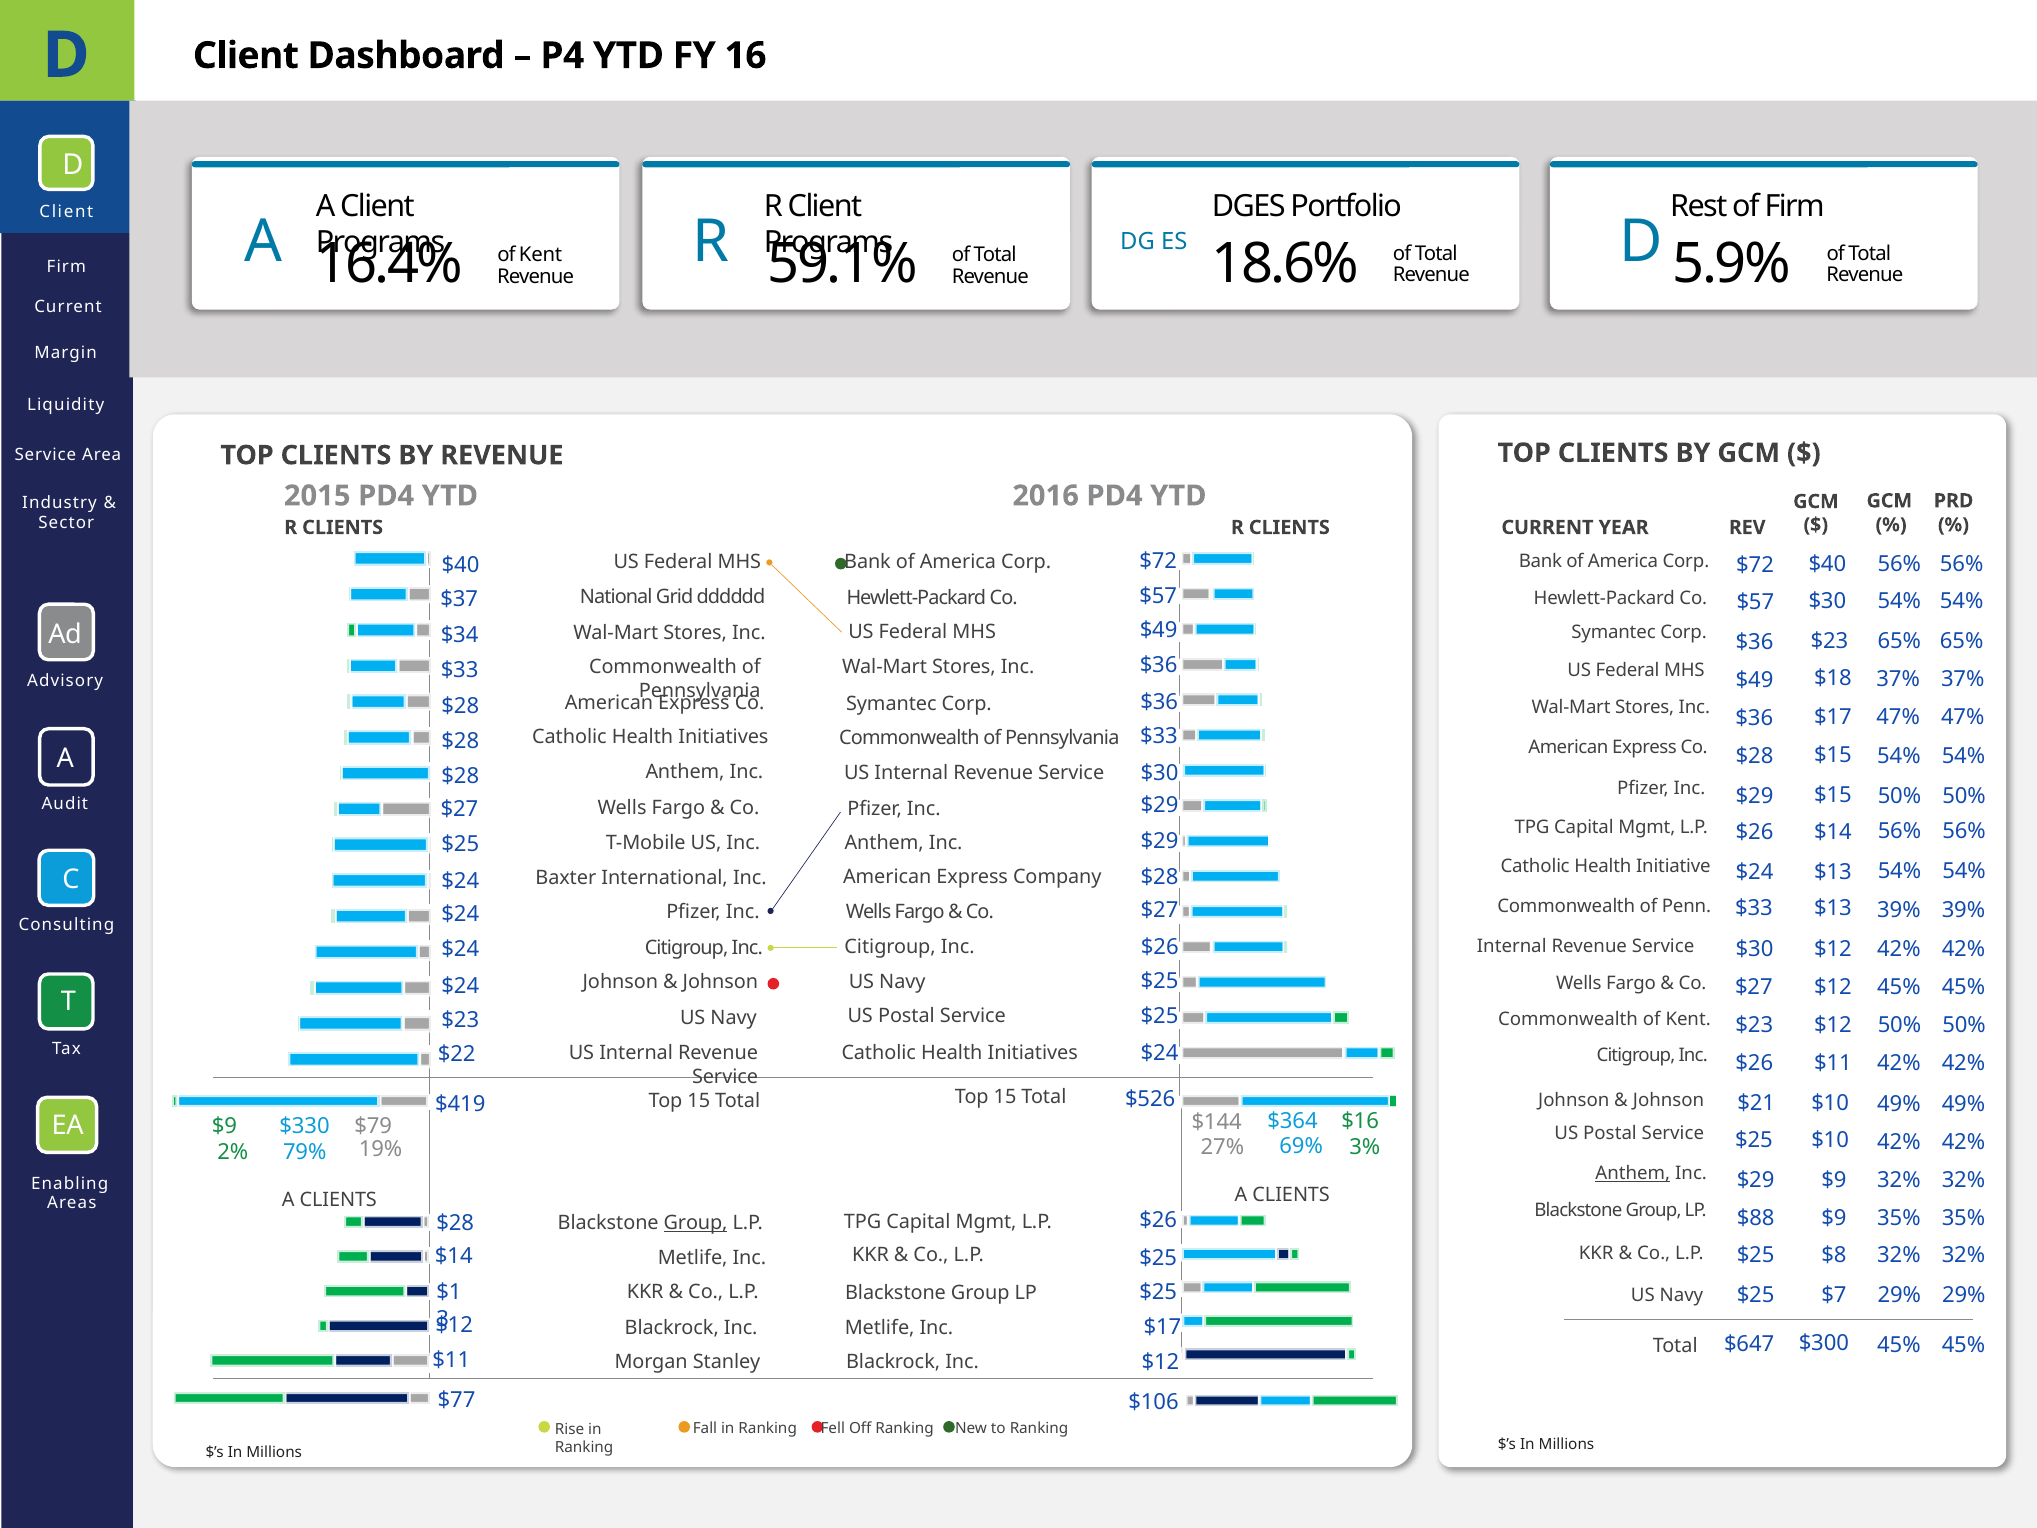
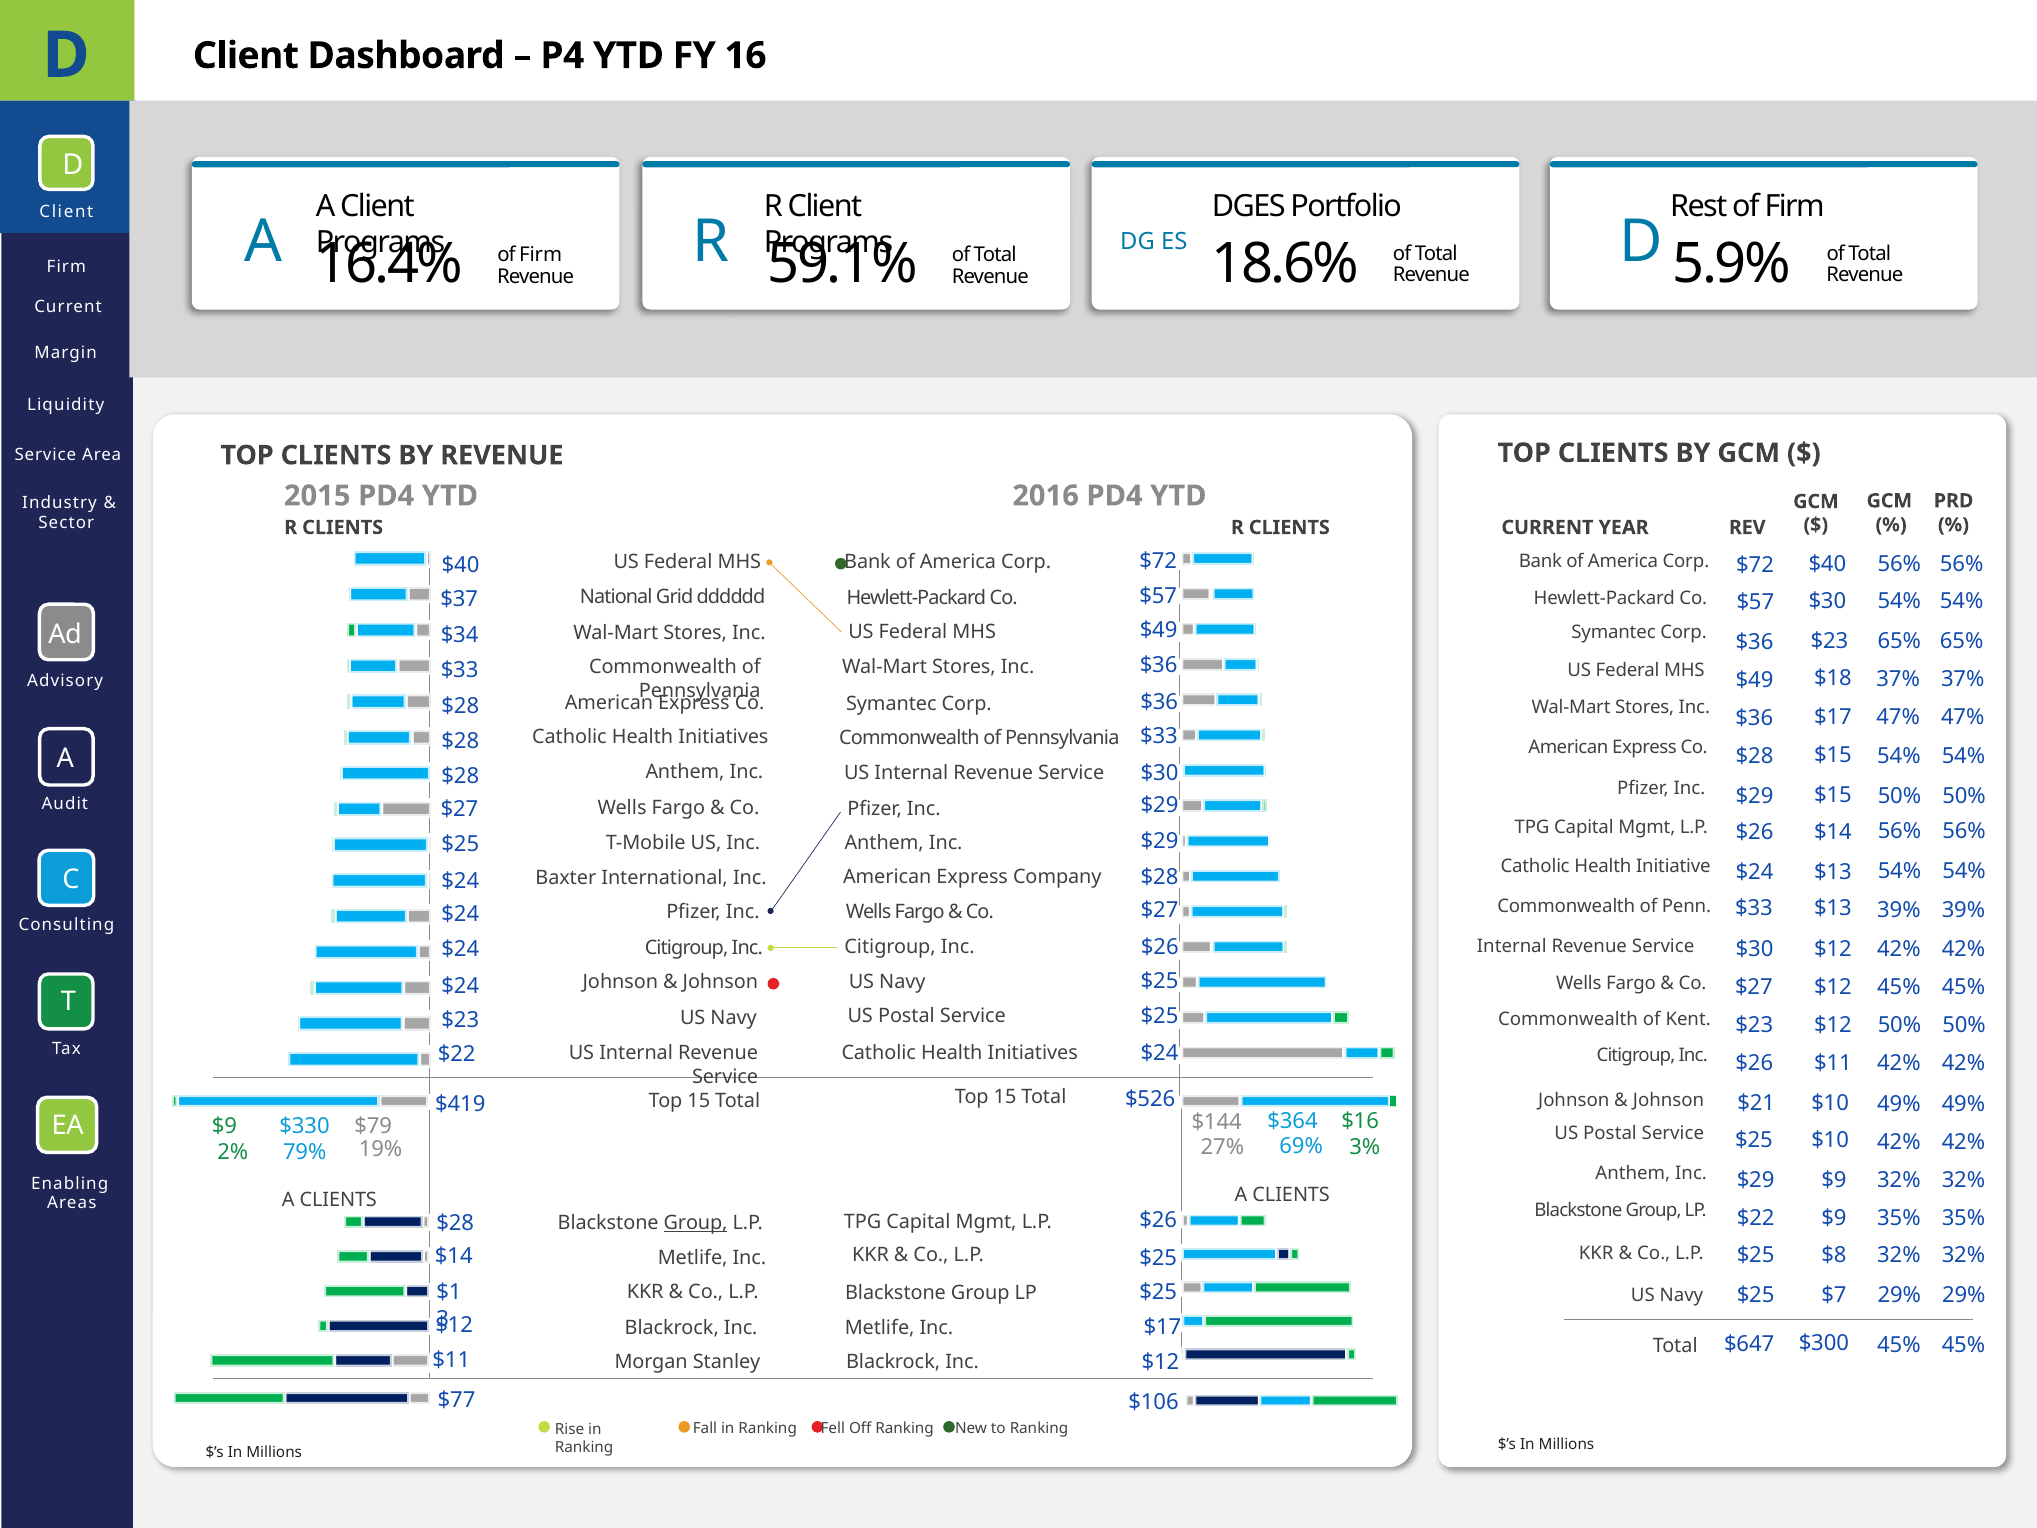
Kent at (541, 255): Kent -> Firm
Anthem at (1633, 1173) underline: present -> none
$88 at (1756, 1218): $88 -> $22
